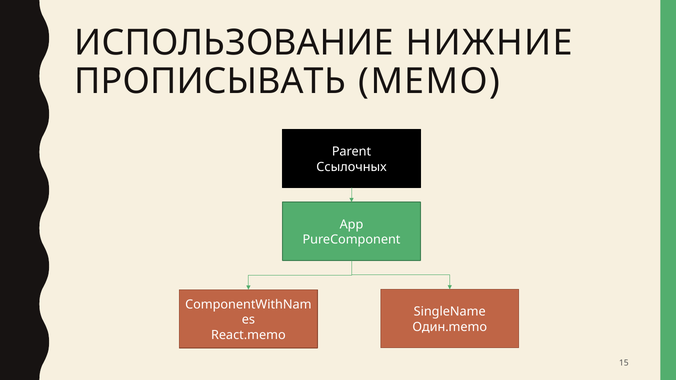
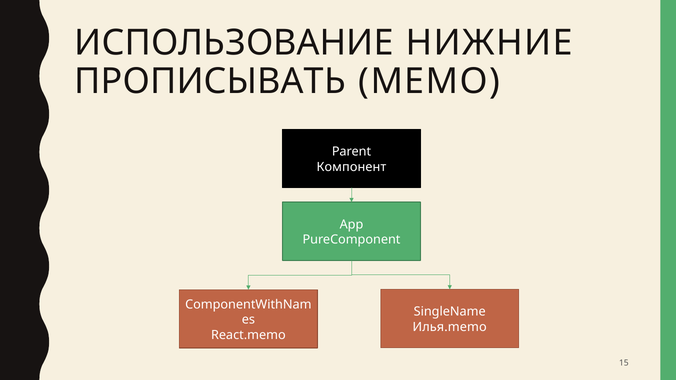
Ссылочных: Ссылочных -> Компонент
Один.memo: Один.memo -> Илья.memo
